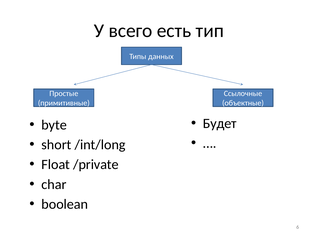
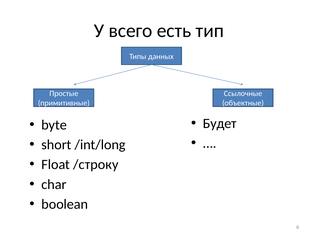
/private: /private -> /строку
